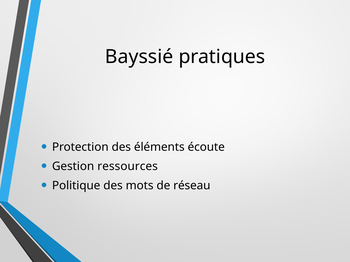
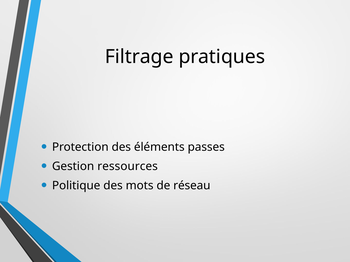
Bayssié: Bayssié -> Filtrage
écoute: écoute -> passes
